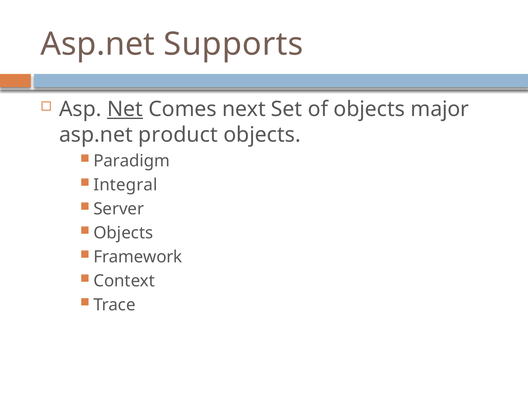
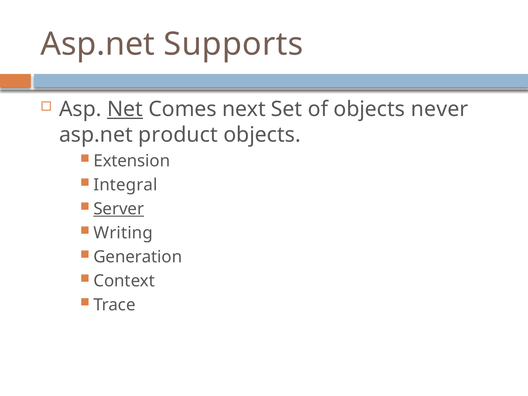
major: major -> never
Paradigm: Paradigm -> Extension
Server underline: none -> present
Objects at (123, 233): Objects -> Writing
Framework: Framework -> Generation
